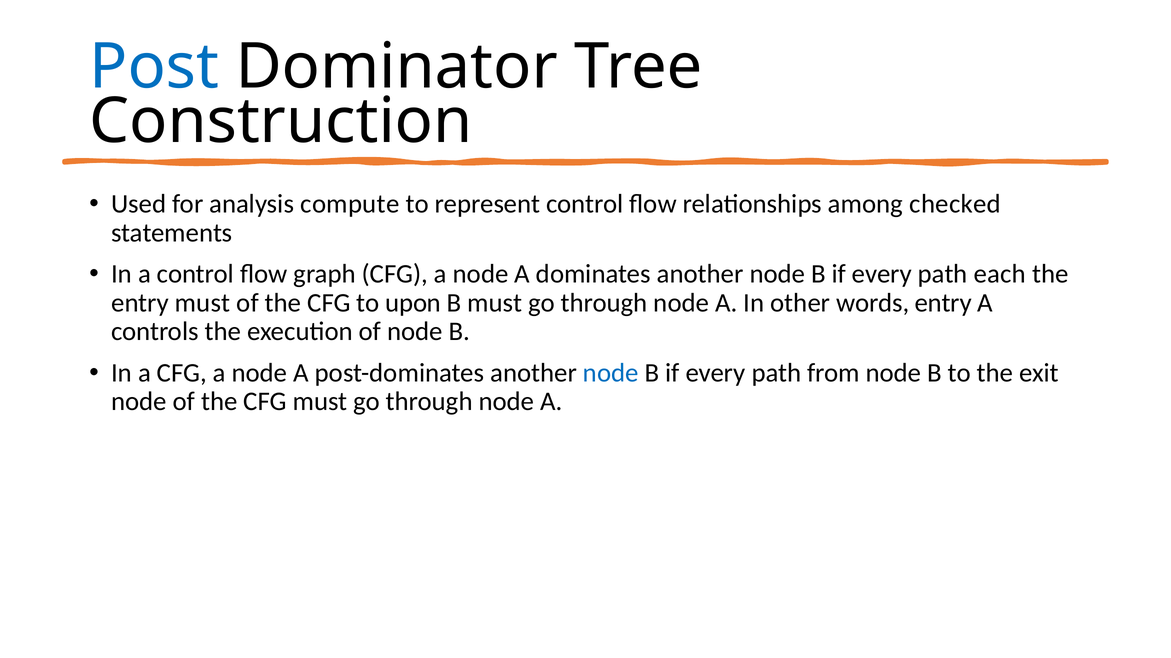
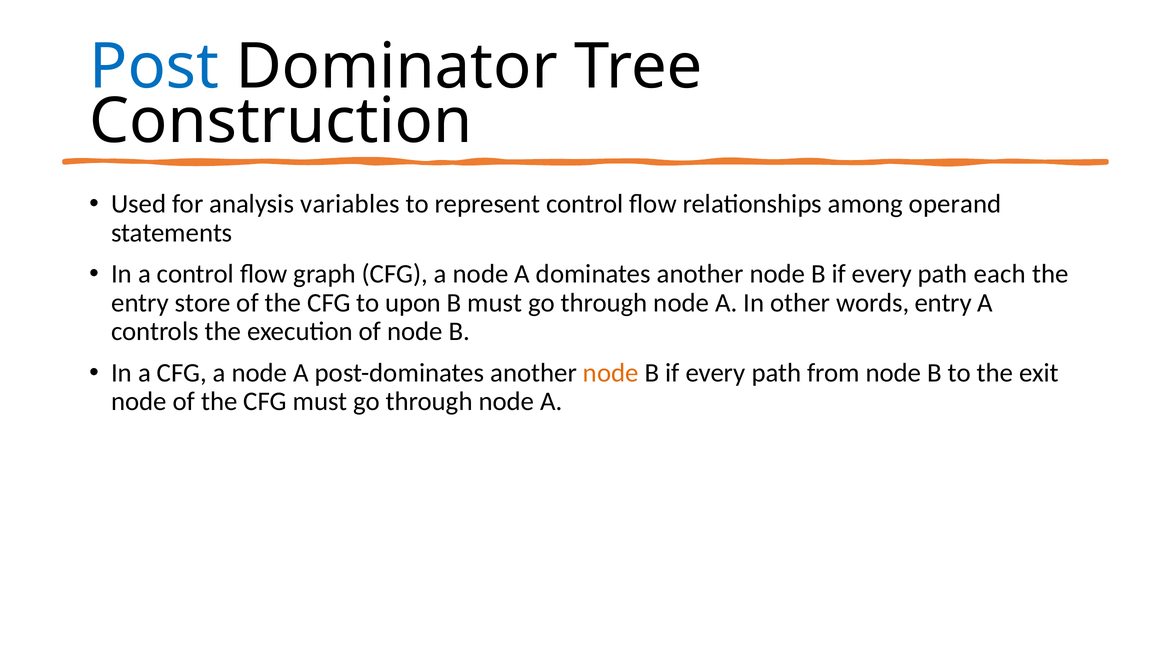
compute: compute -> variables
checked: checked -> operand
entry must: must -> store
node at (611, 373) colour: blue -> orange
